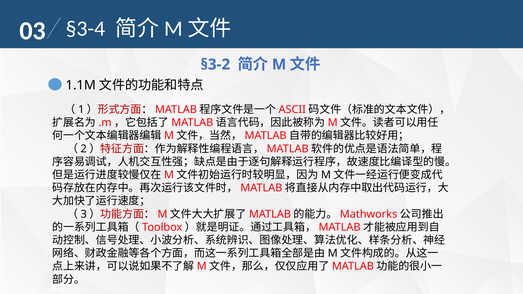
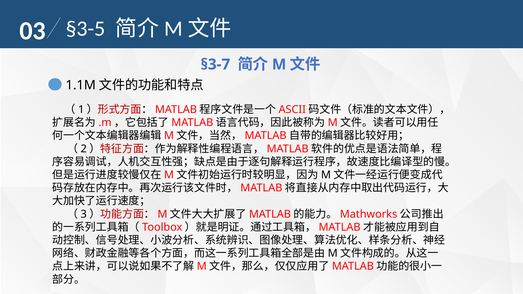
§3-4: §3-4 -> §3-5
§3-2: §3-2 -> §3-7
